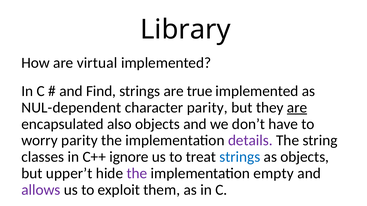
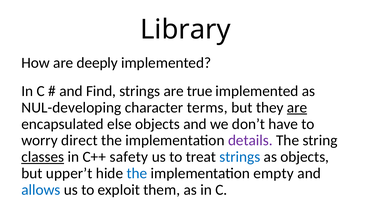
virtual: virtual -> deeply
NUL-dependent: NUL-dependent -> NUL-developing
character parity: parity -> terms
also: also -> else
worry parity: parity -> direct
classes underline: none -> present
ignore: ignore -> safety
the at (137, 174) colour: purple -> blue
allows colour: purple -> blue
